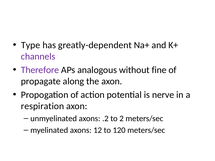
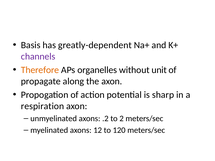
Type: Type -> Basis
Therefore colour: purple -> orange
analogous: analogous -> organelles
fine: fine -> unit
nerve: nerve -> sharp
